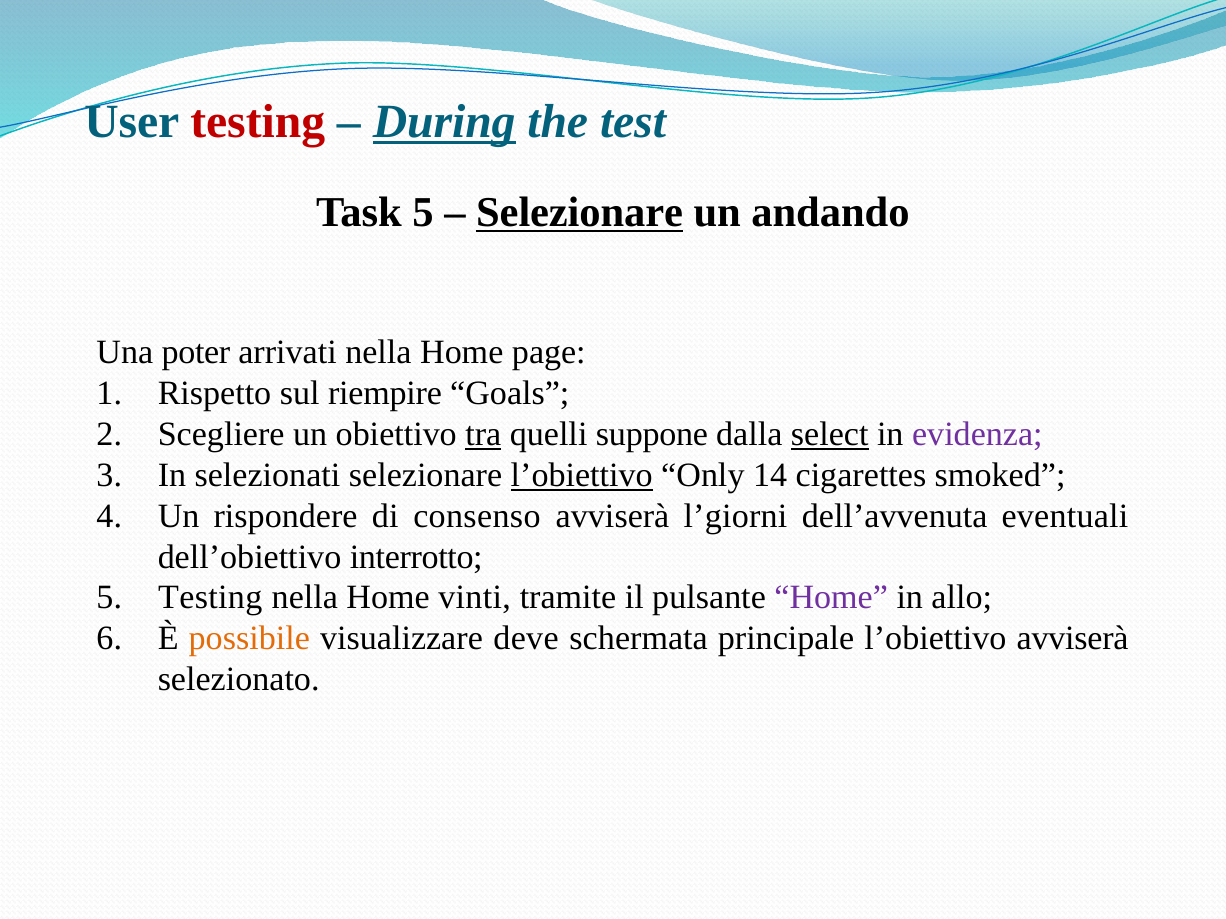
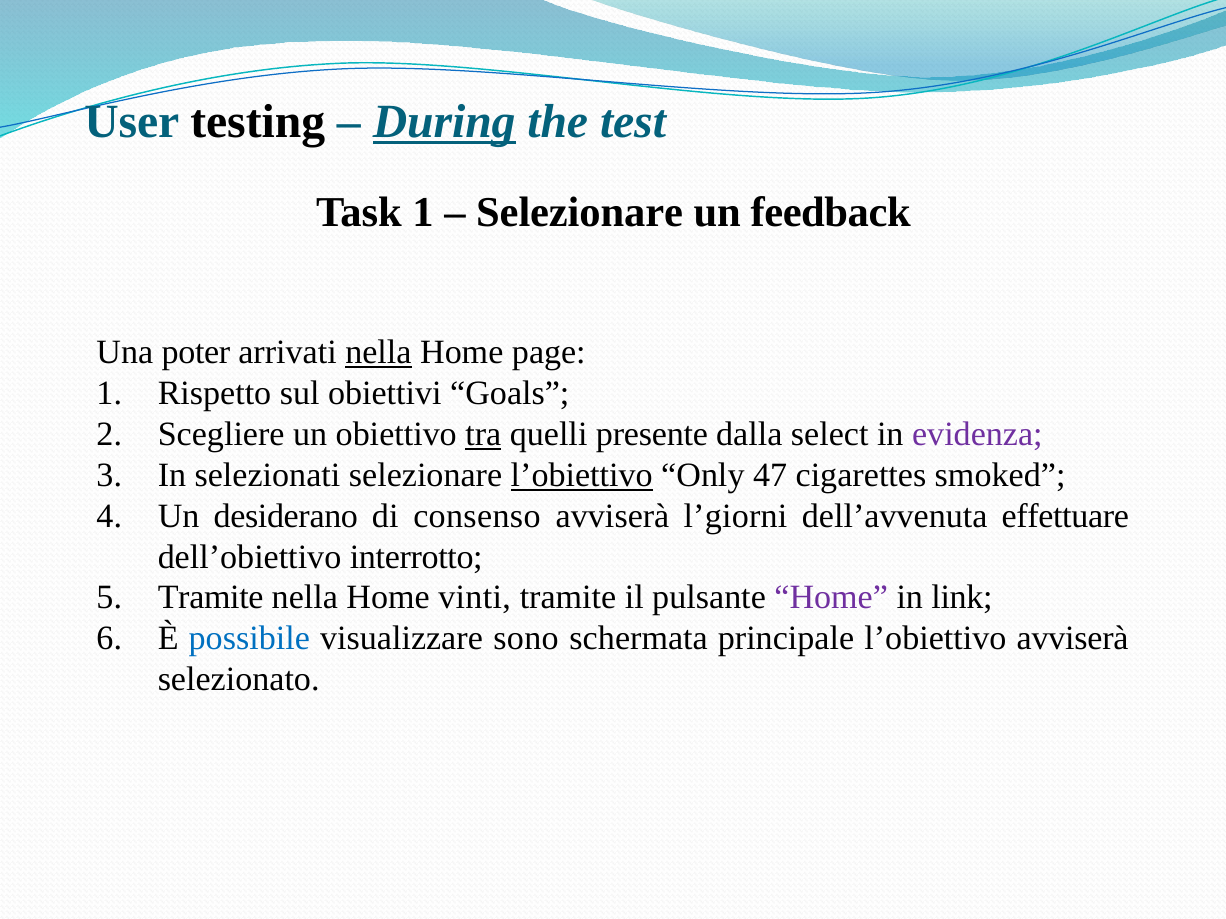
testing at (258, 122) colour: red -> black
Task 5: 5 -> 1
Selezionare at (580, 213) underline: present -> none
andando: andando -> feedback
nella at (378, 352) underline: none -> present
riempire: riempire -> obiettivi
suppone: suppone -> presente
select underline: present -> none
14: 14 -> 47
rispondere: rispondere -> desiderano
eventuali: eventuali -> effettuare
Testing at (210, 598): Testing -> Tramite
allo: allo -> link
possibile colour: orange -> blue
deve: deve -> sono
